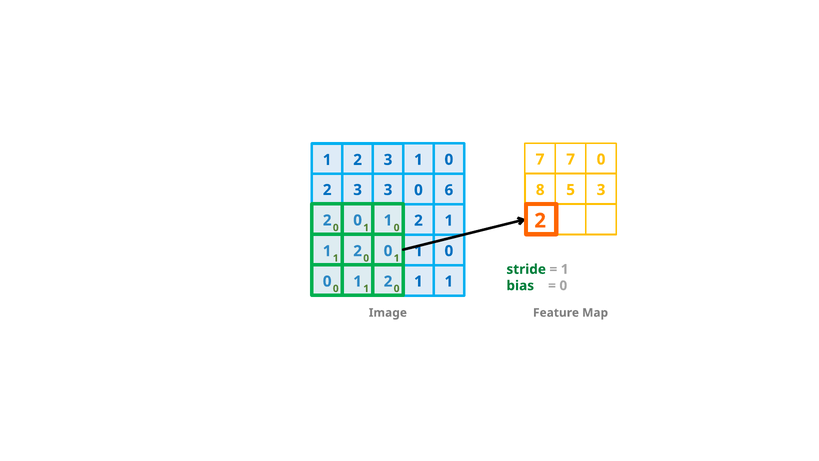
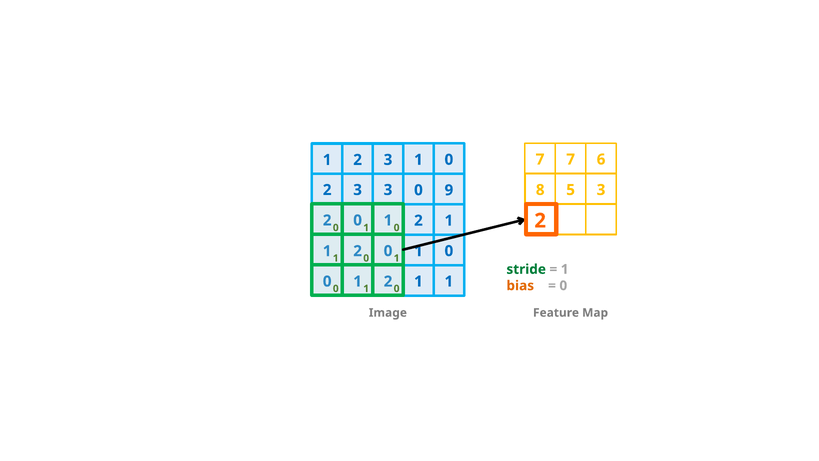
7 0: 0 -> 6
6: 6 -> 9
bias colour: green -> orange
